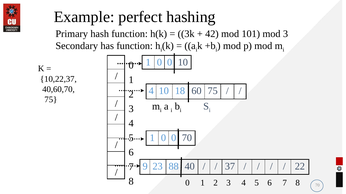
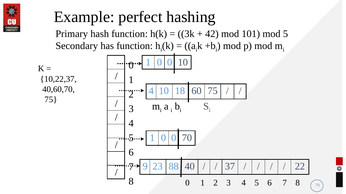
mod 3: 3 -> 5
